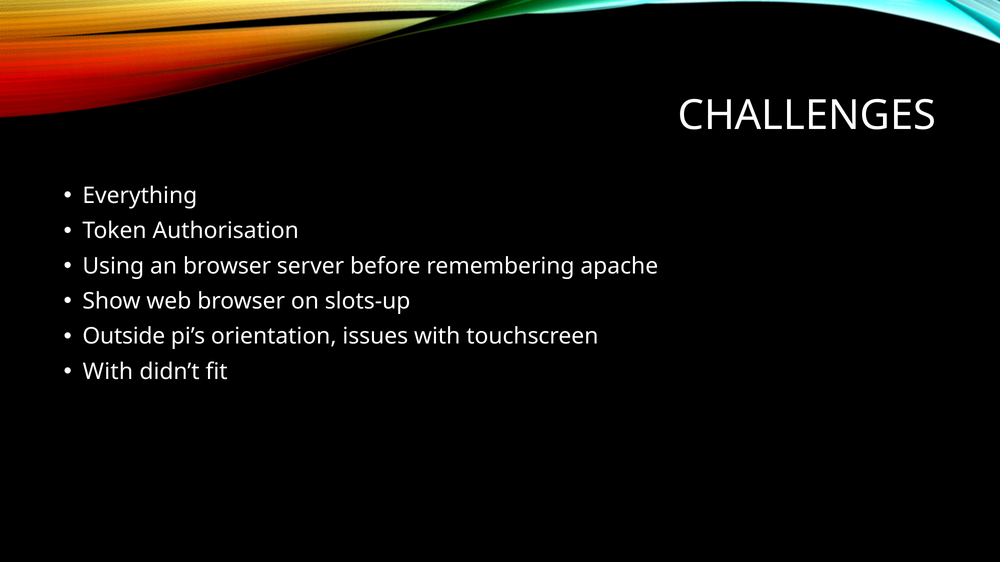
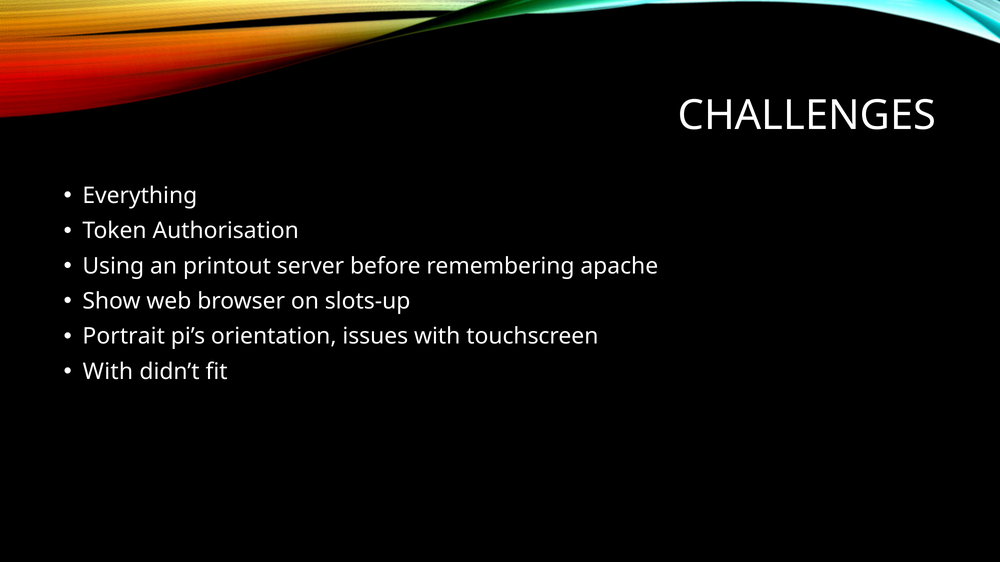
an browser: browser -> printout
Outside: Outside -> Portrait
